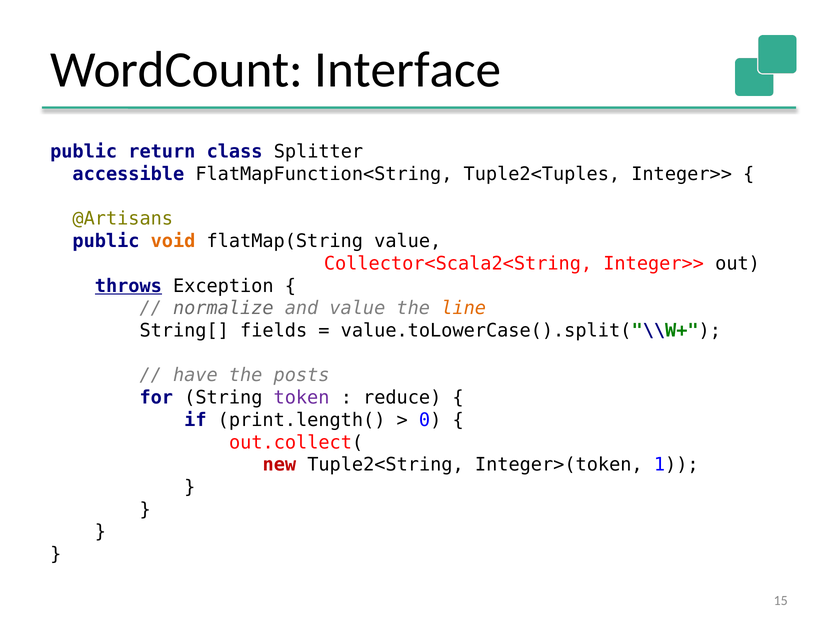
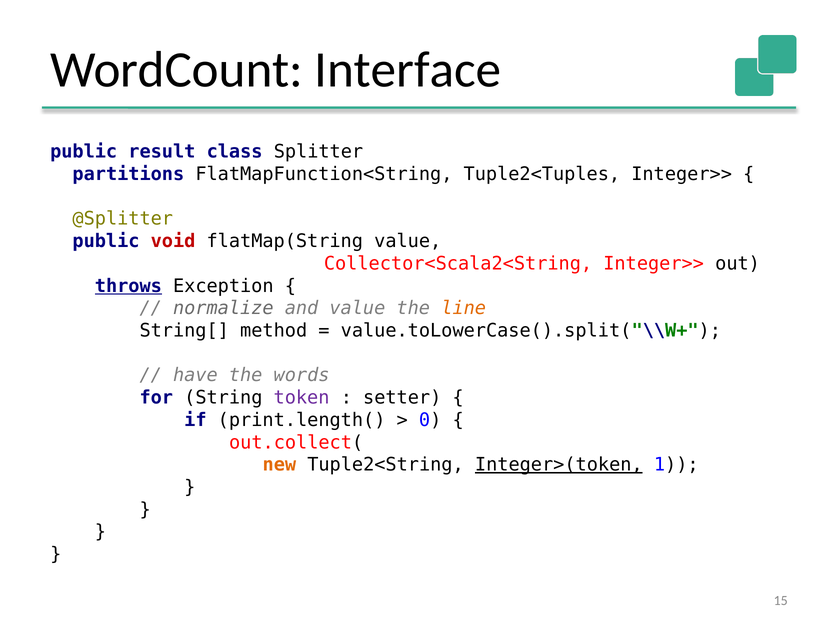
return: return -> result
accessible: accessible -> partitions
@Artisans: @Artisans -> @Splitter
void colour: orange -> red
fields: fields -> method
posts: posts -> words
reduce: reduce -> setter
new colour: red -> orange
Integer>(token underline: none -> present
